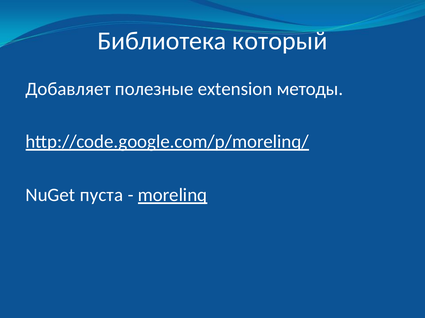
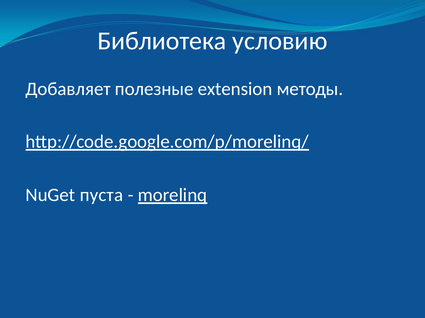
который: который -> условию
